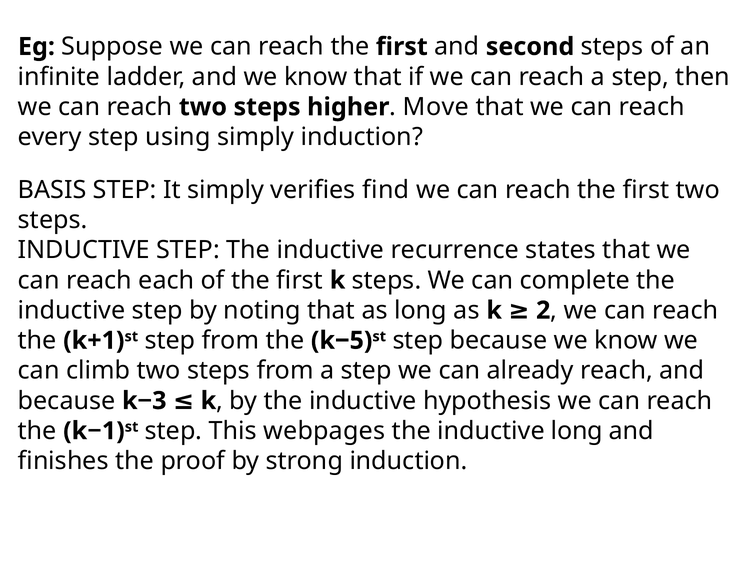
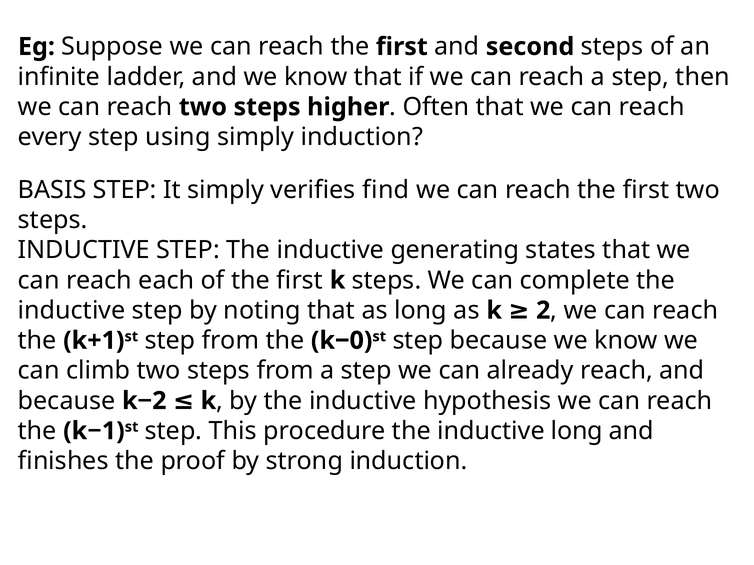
Move: Move -> Often
recurrence: recurrence -> generating
k−5: k−5 -> k−0
k−3: k−3 -> k−2
webpages: webpages -> procedure
